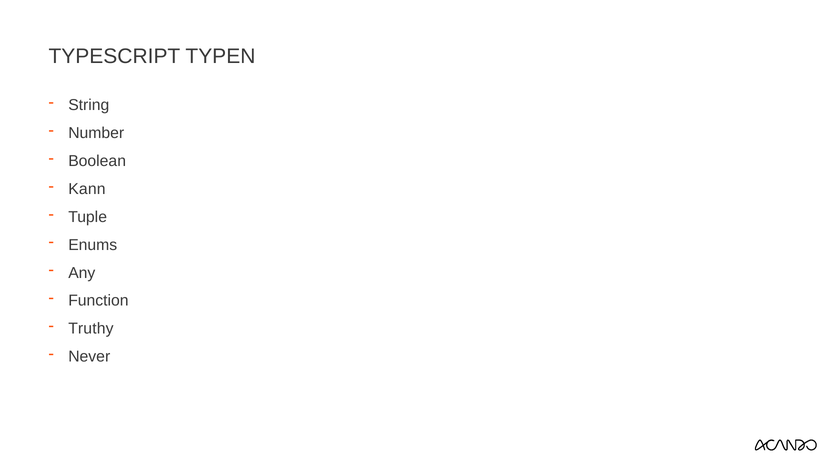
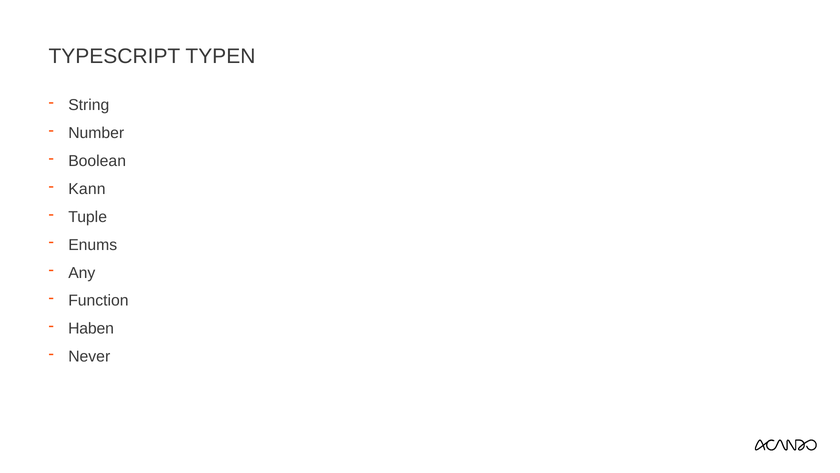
Truthy: Truthy -> Haben
